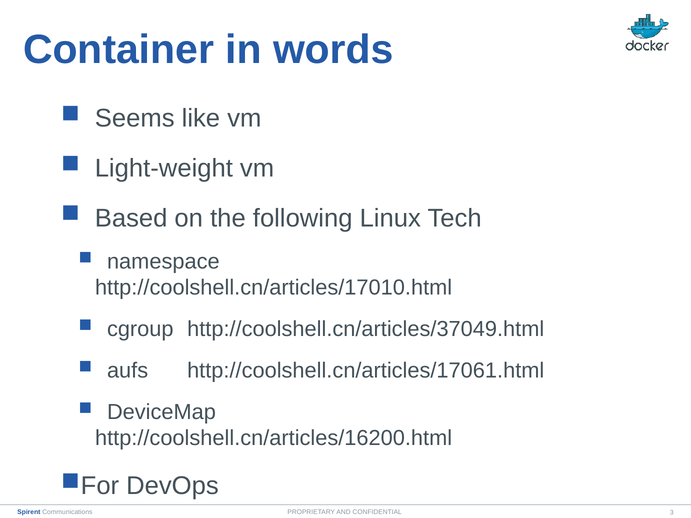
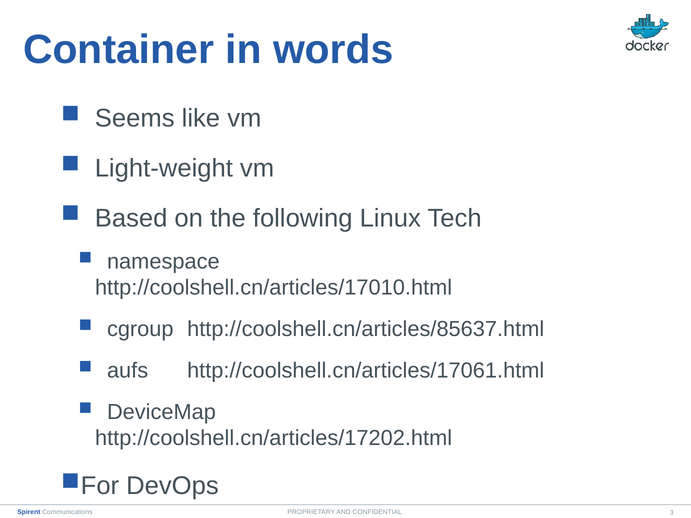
http://coolshell.cn/articles/37049.html: http://coolshell.cn/articles/37049.html -> http://coolshell.cn/articles/85637.html
http://coolshell.cn/articles/16200.html: http://coolshell.cn/articles/16200.html -> http://coolshell.cn/articles/17202.html
